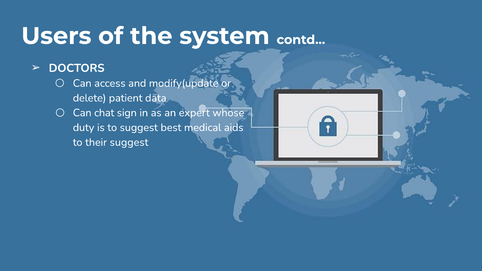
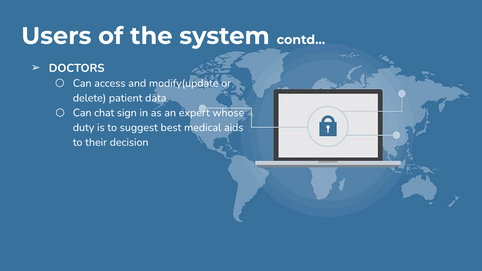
their suggest: suggest -> decision
